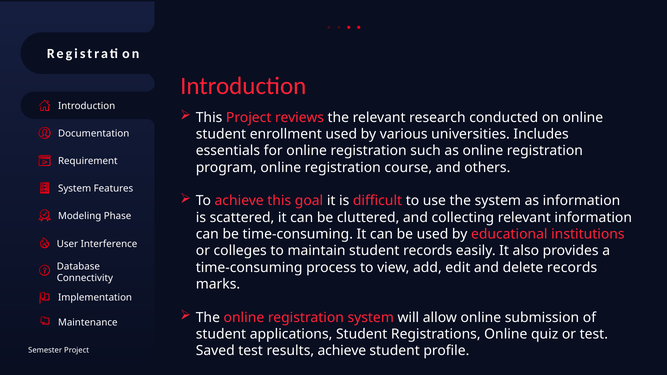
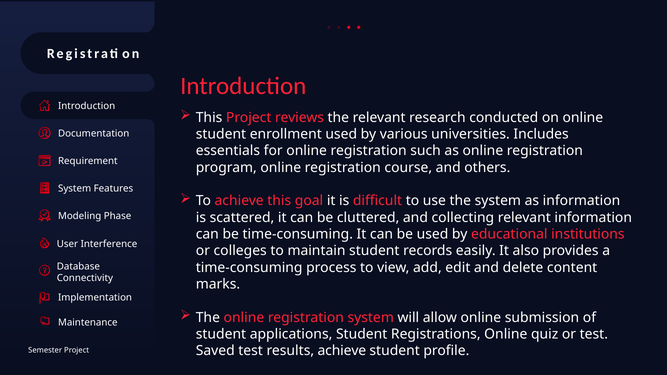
delete records: records -> content
